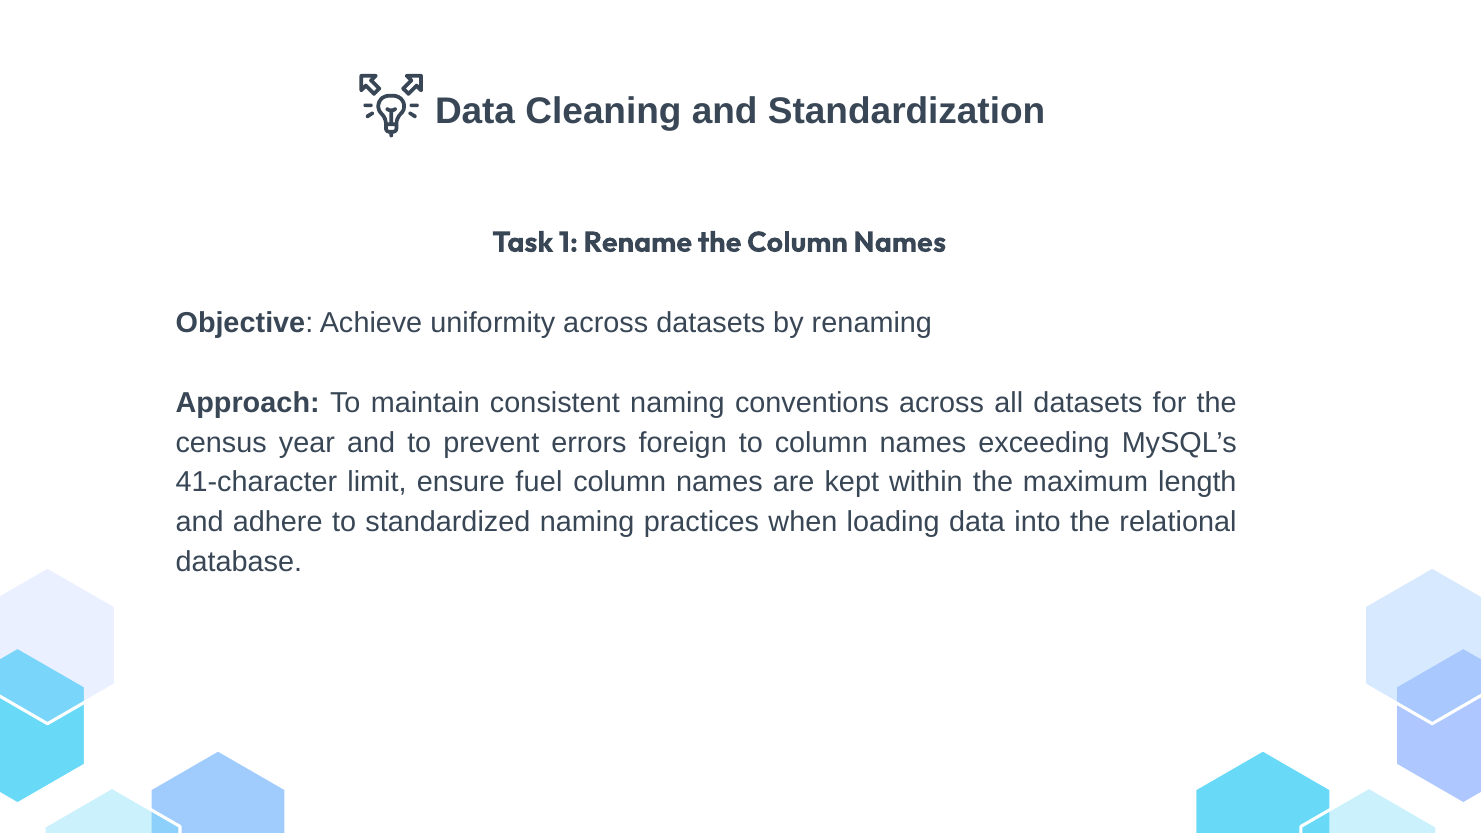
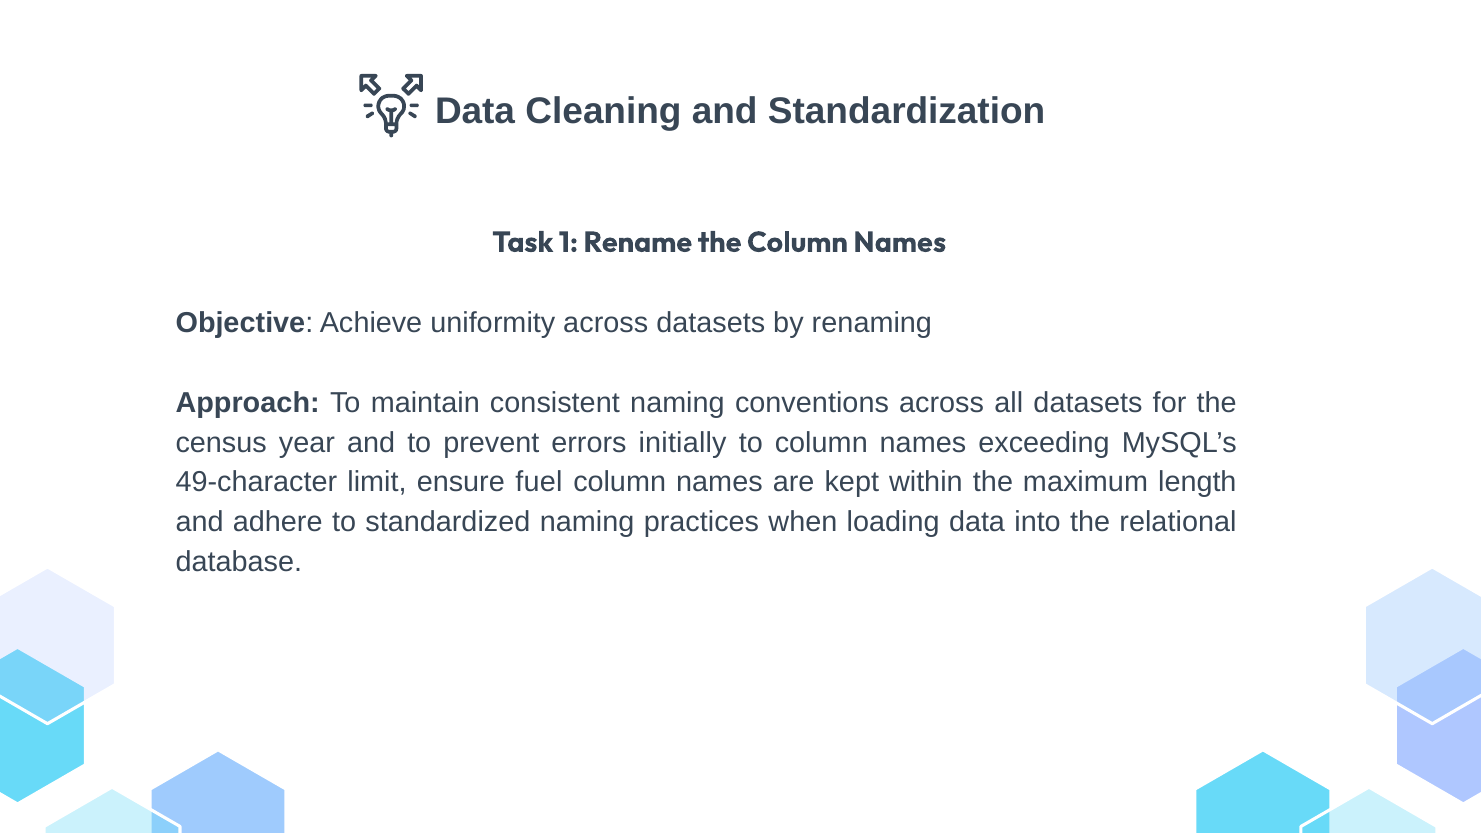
foreign: foreign -> initially
41-character: 41-character -> 49-character
